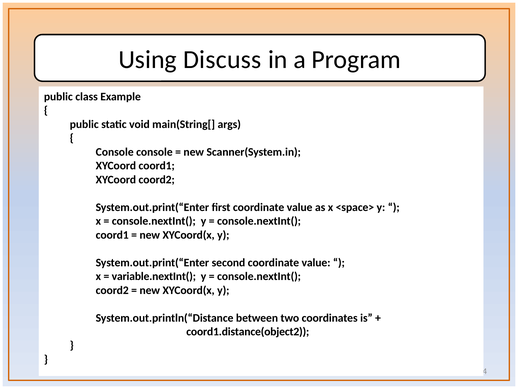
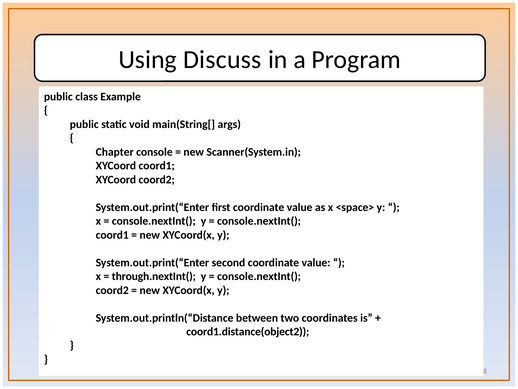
Console at (115, 152): Console -> Chapter
variable.nextInt(: variable.nextInt( -> through.nextInt(
